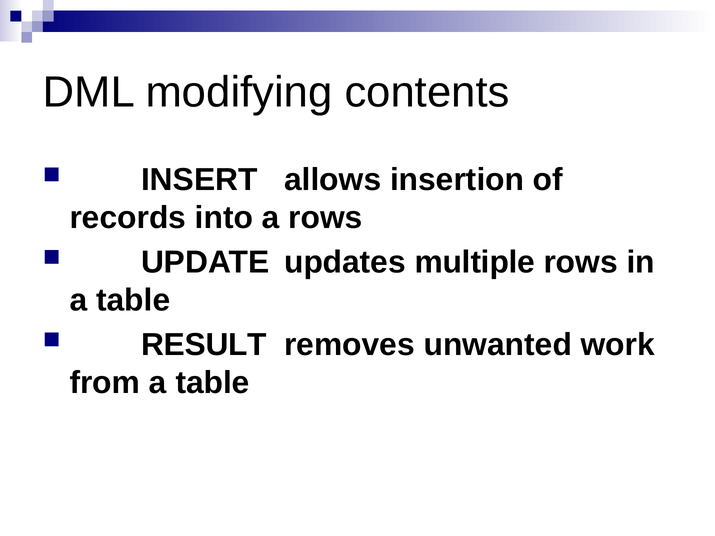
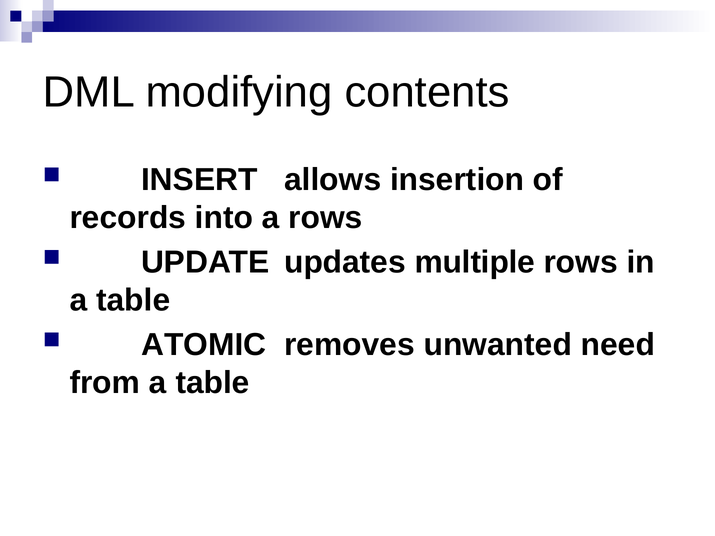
RESULT: RESULT -> ATOMIC
work: work -> need
